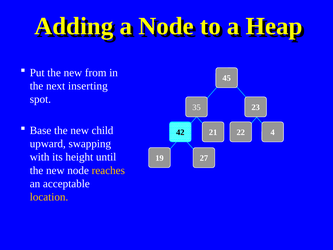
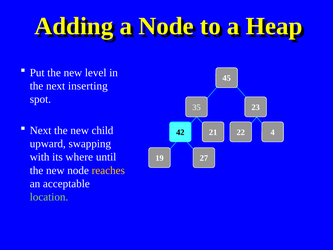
from: from -> level
Base at (41, 130): Base -> Next
height: height -> where
location colour: yellow -> light green
